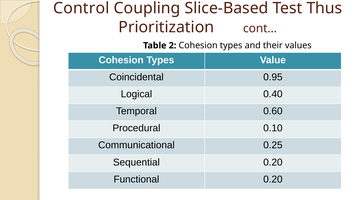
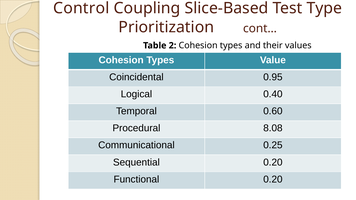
Thus: Thus -> Type
0.10: 0.10 -> 8.08
